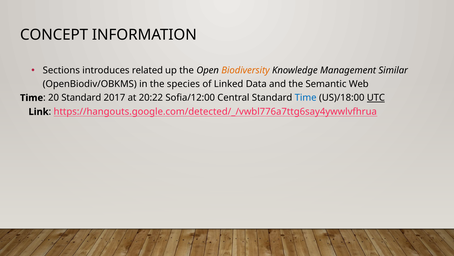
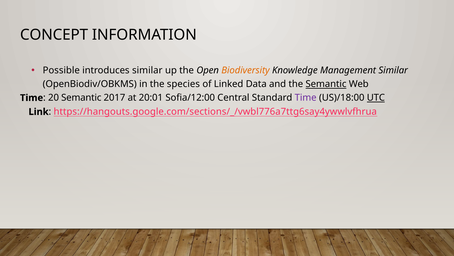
Sections: Sections -> Possible
introduces related: related -> similar
Semantic at (326, 84) underline: none -> present
20 Standard: Standard -> Semantic
20:22: 20:22 -> 20:01
Time at (306, 98) colour: blue -> purple
https://hangouts.google.com/detected/_/vwbl776a7ttg6say4ywwlvfhrua: https://hangouts.google.com/detected/_/vwbl776a7ttg6say4ywwlvfhrua -> https://hangouts.google.com/sections/_/vwbl776a7ttg6say4ywwlvfhrua
